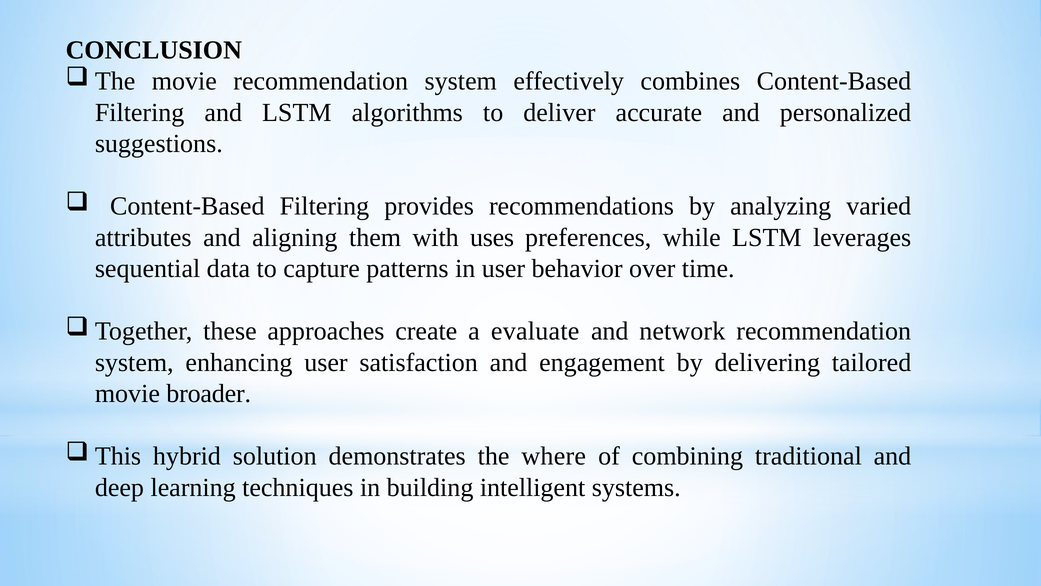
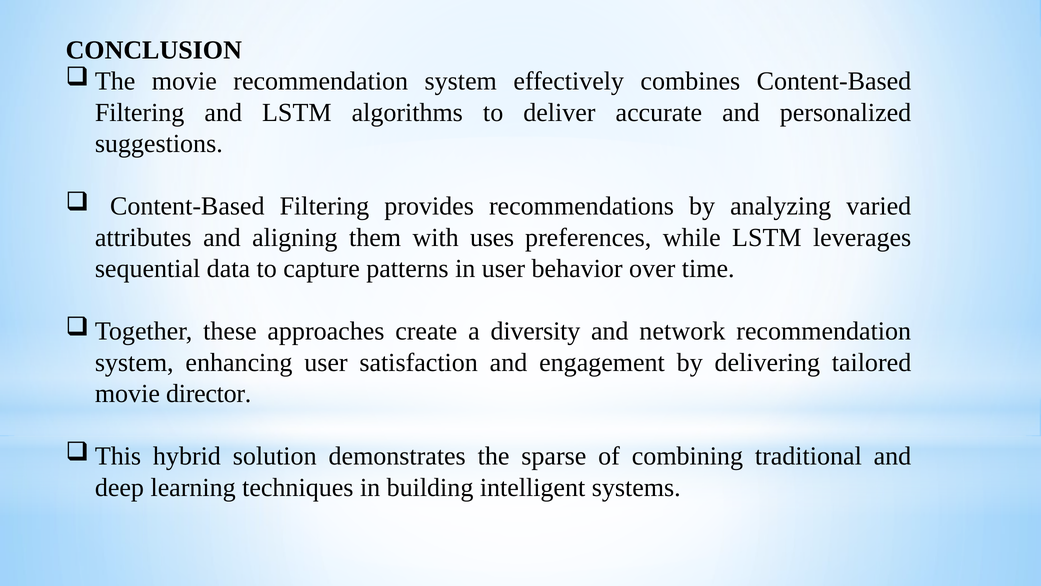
evaluate: evaluate -> diversity
broader: broader -> director
where: where -> sparse
